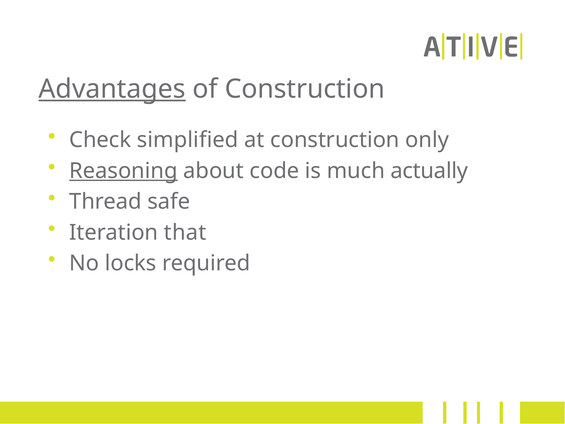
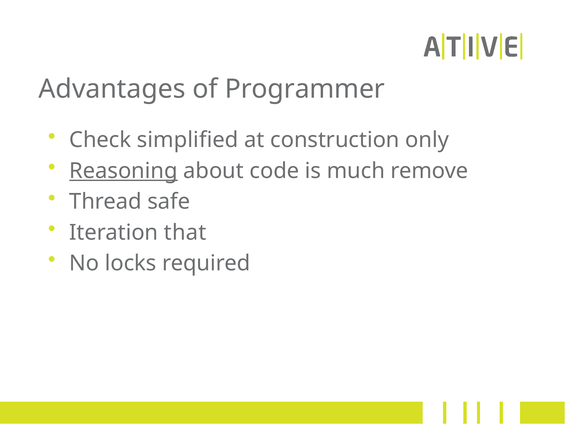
Advantages underline: present -> none
of Construction: Construction -> Programmer
actually: actually -> remove
